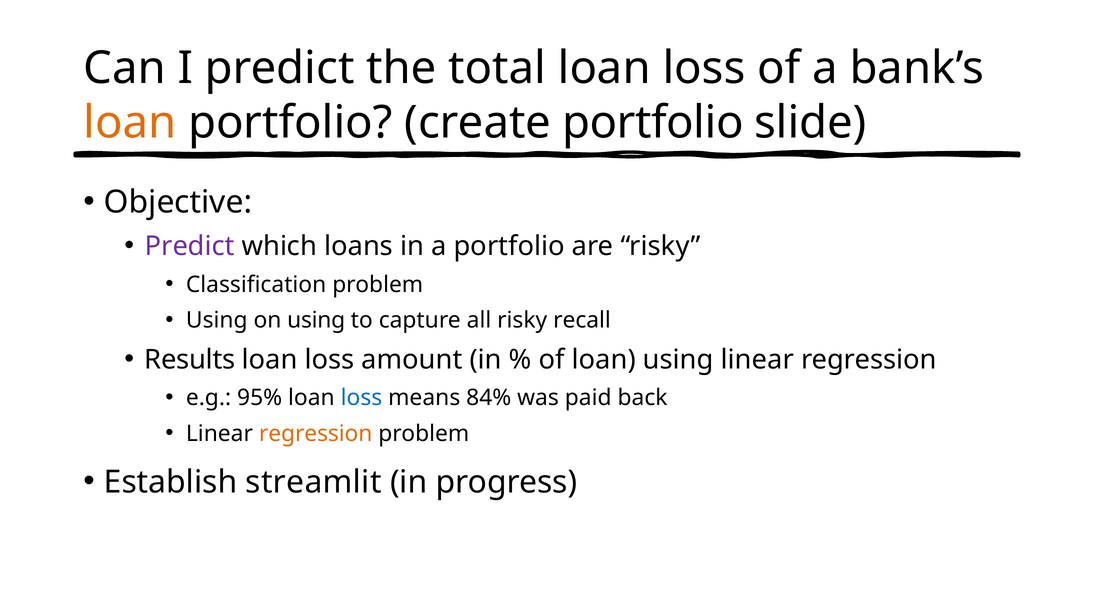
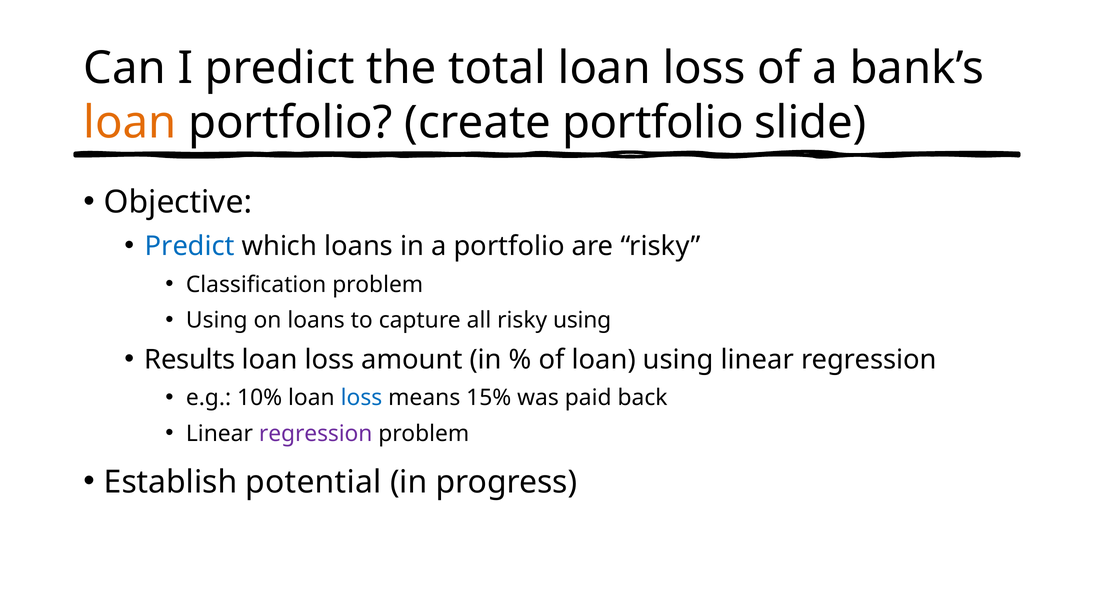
Predict at (190, 247) colour: purple -> blue
on using: using -> loans
risky recall: recall -> using
95%: 95% -> 10%
84%: 84% -> 15%
regression at (316, 434) colour: orange -> purple
streamlit: streamlit -> potential
